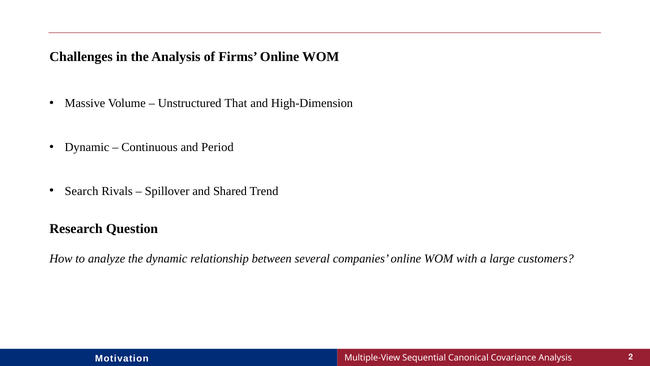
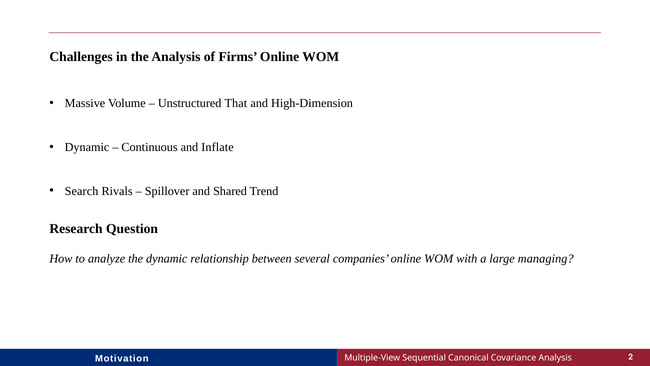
Period: Period -> Inflate
customers: customers -> managing
